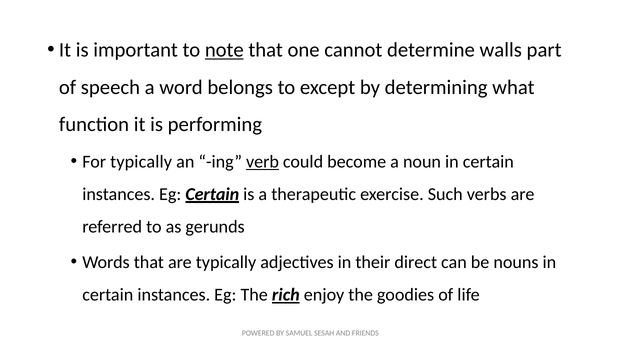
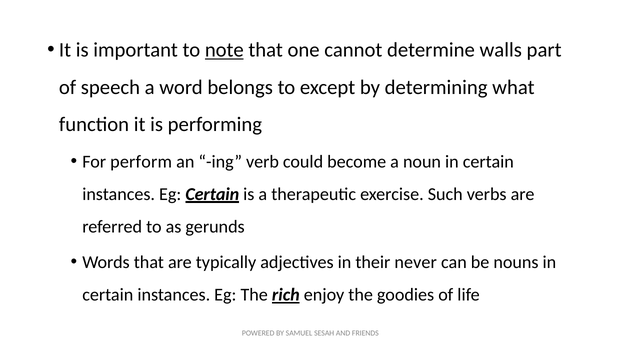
For typically: typically -> perform
verb underline: present -> none
direct: direct -> never
